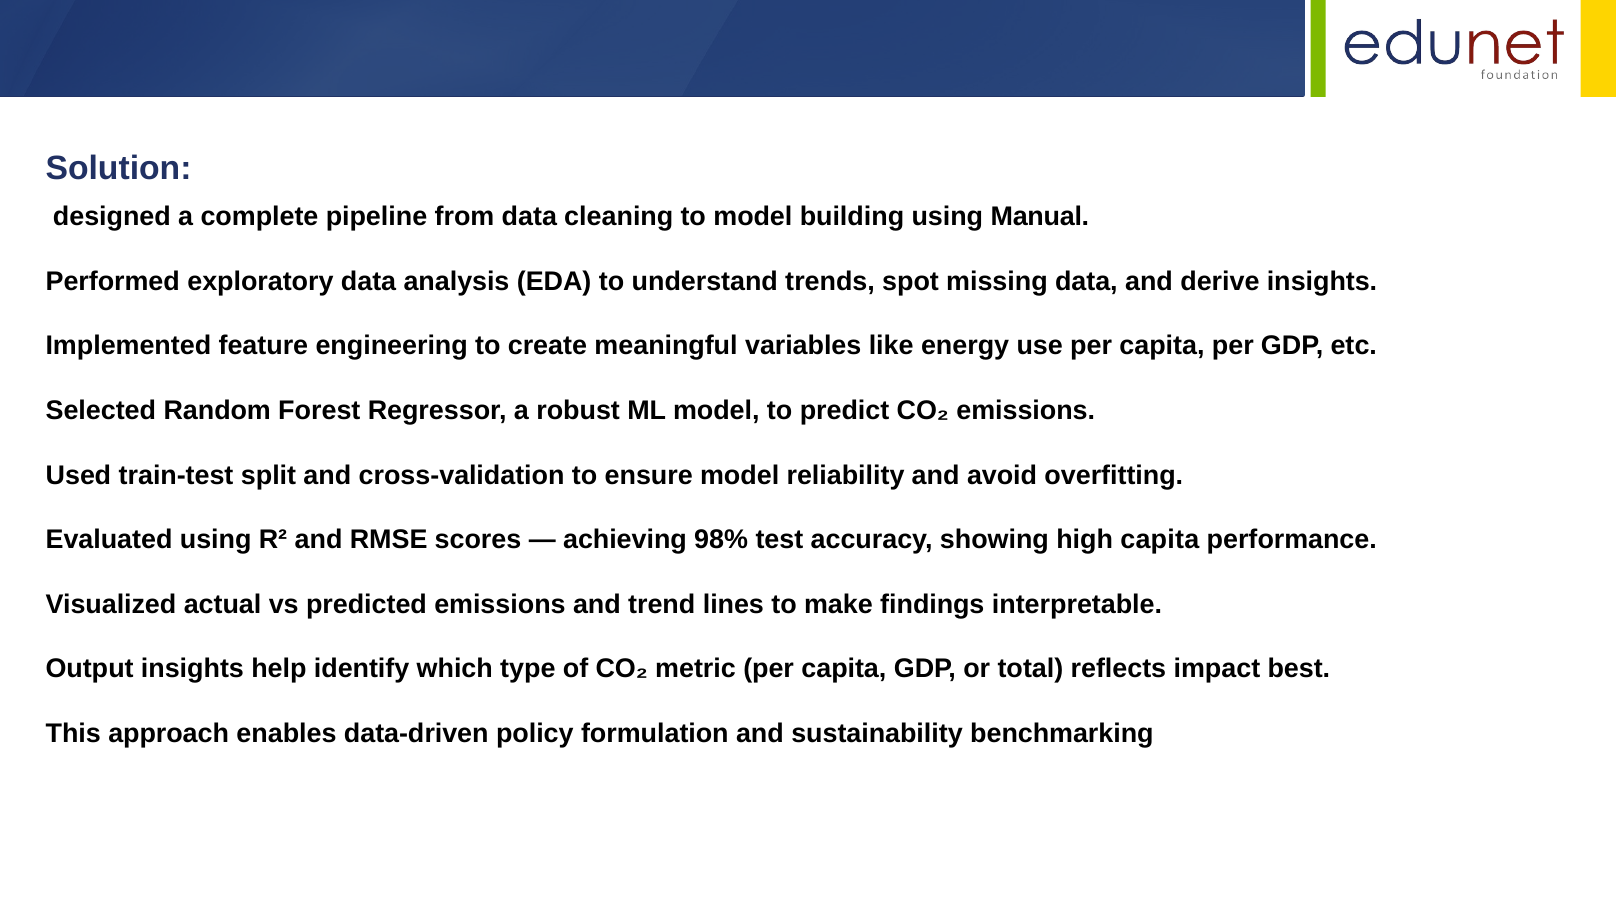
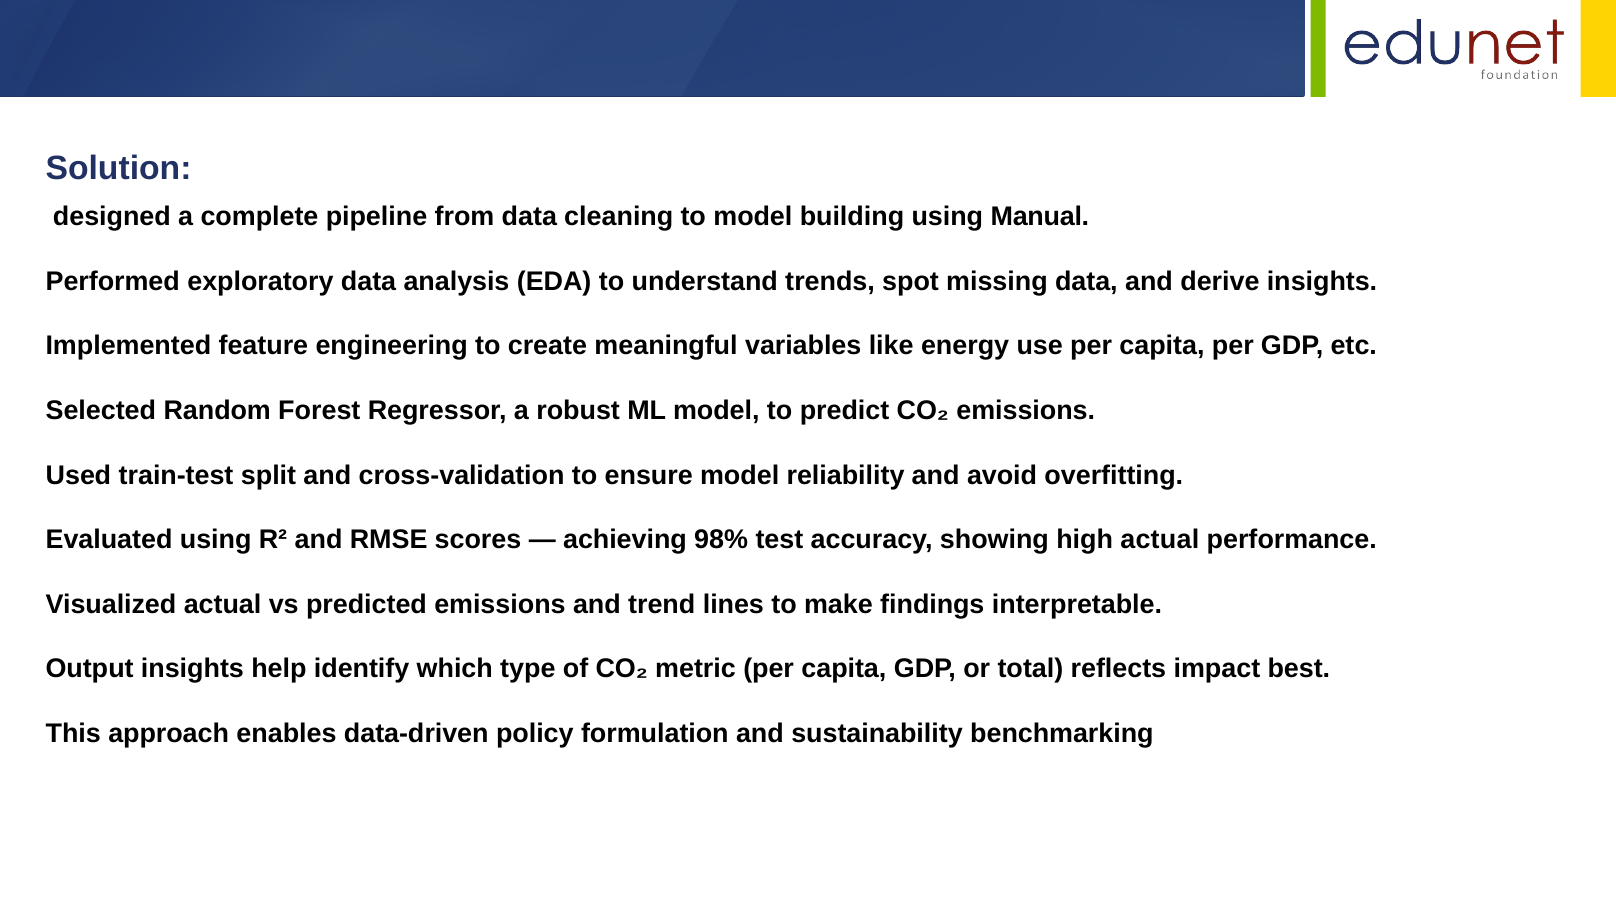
high capita: capita -> actual
